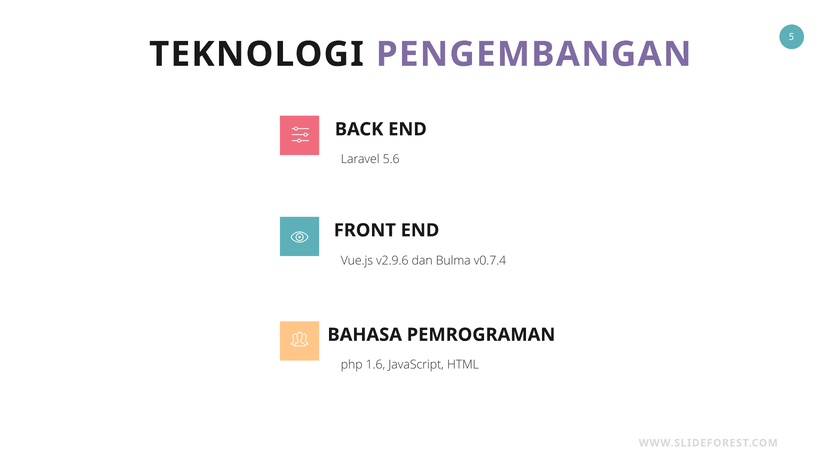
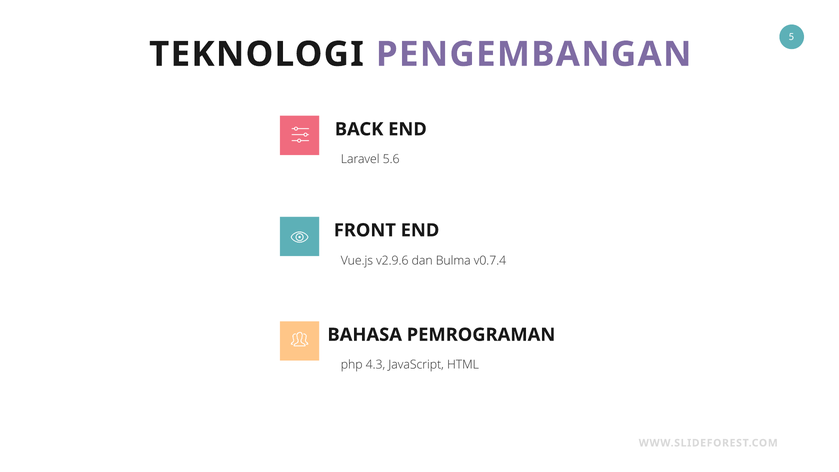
1.6: 1.6 -> 4.3
